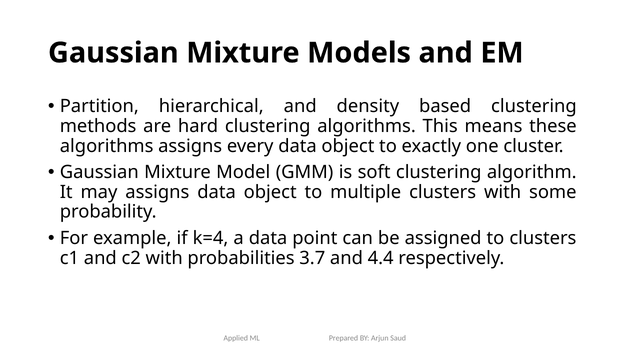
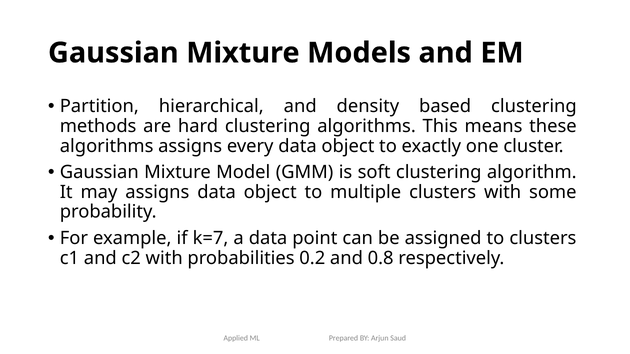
k=4: k=4 -> k=7
3.7: 3.7 -> 0.2
4.4: 4.4 -> 0.8
